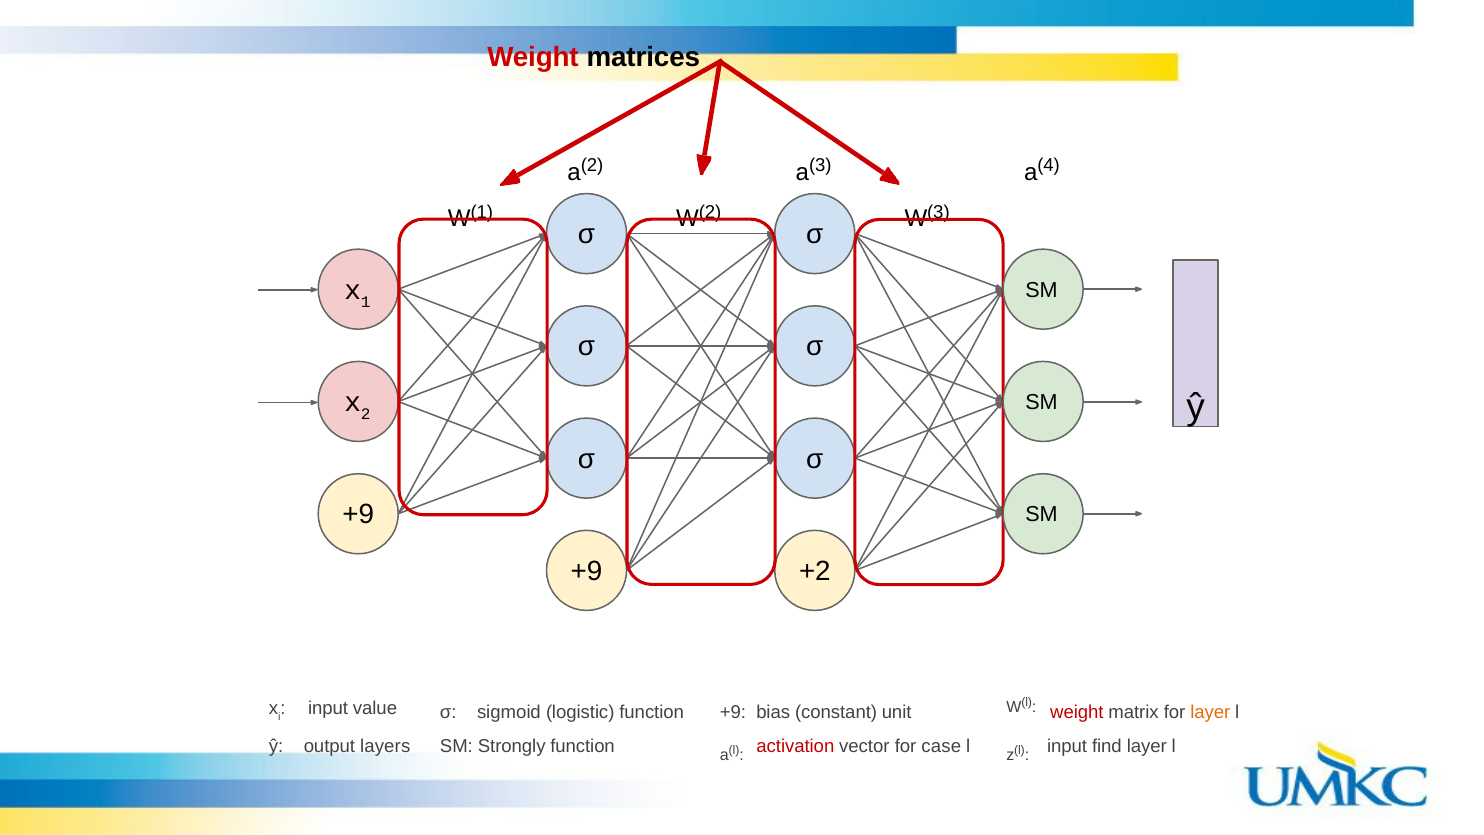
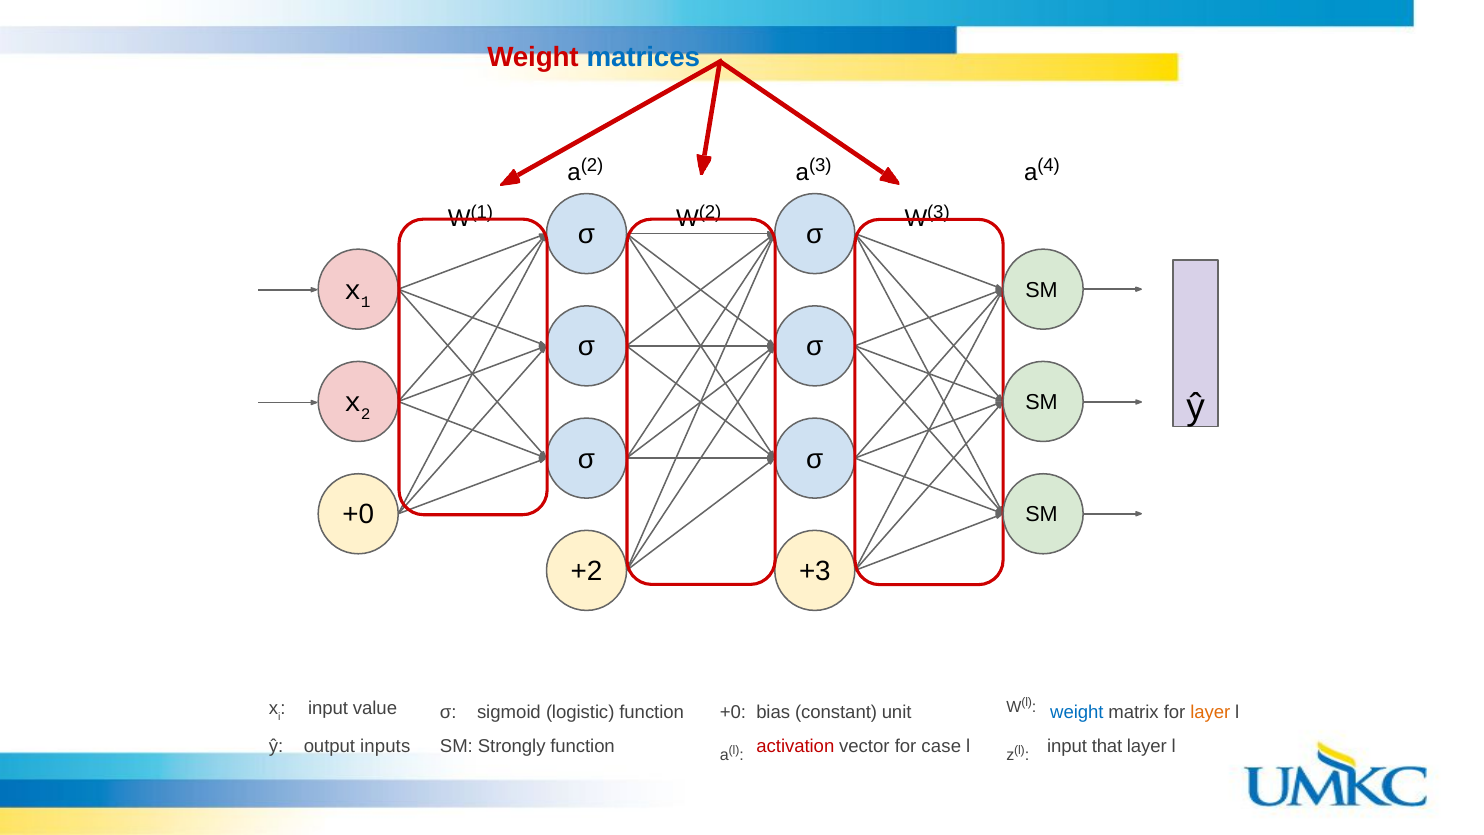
matrices colour: black -> blue
+9 at (358, 514): +9 -> +0
+9 at (586, 571): +9 -> +2
+2: +2 -> +3
function +9: +9 -> +0
weight at (1077, 713) colour: red -> blue
layers: layers -> inputs
find: find -> that
